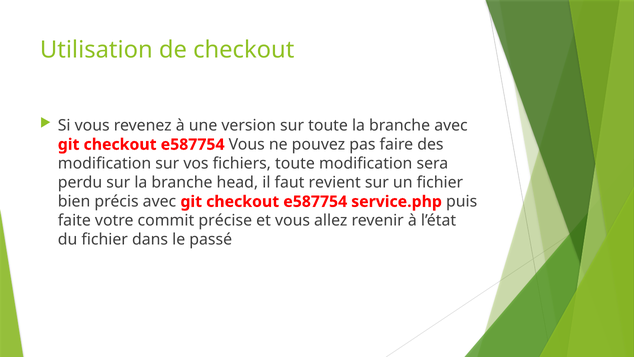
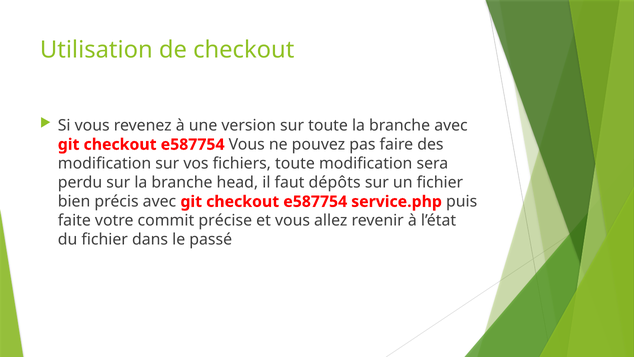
revient: revient -> dépôts
